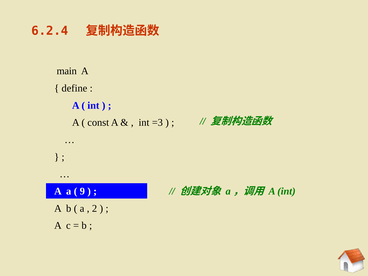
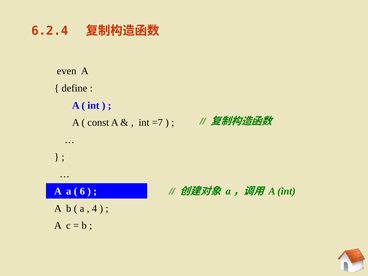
main: main -> even
=3: =3 -> =7
9: 9 -> 6
2: 2 -> 4
